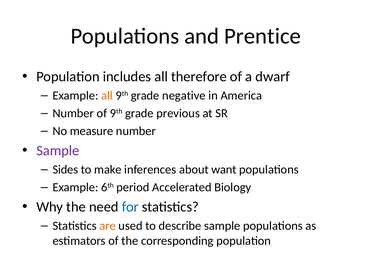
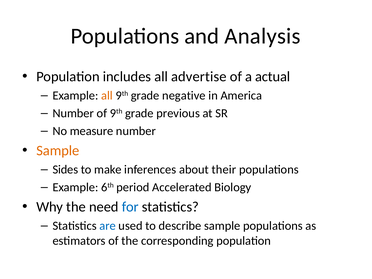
Prentice: Prentice -> Analysis
therefore: therefore -> advertise
dwarf: dwarf -> actual
Sample at (58, 151) colour: purple -> orange
want: want -> their
are colour: orange -> blue
